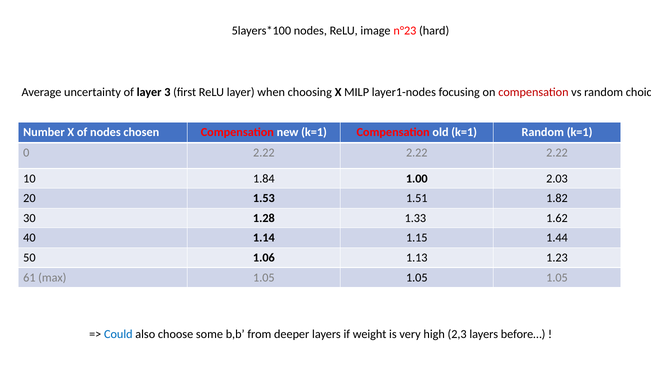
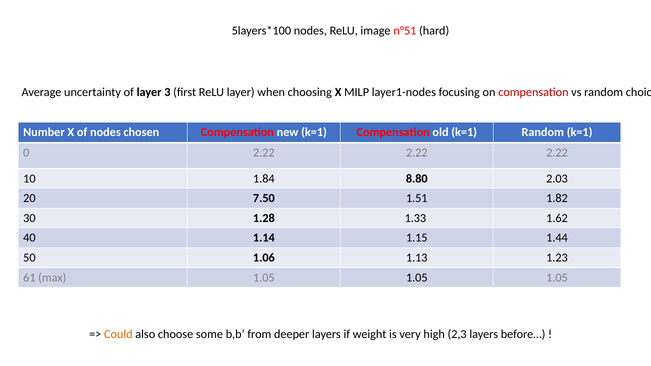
n°23: n°23 -> n°51
1.00: 1.00 -> 8.80
1.53: 1.53 -> 7.50
Could colour: blue -> orange
